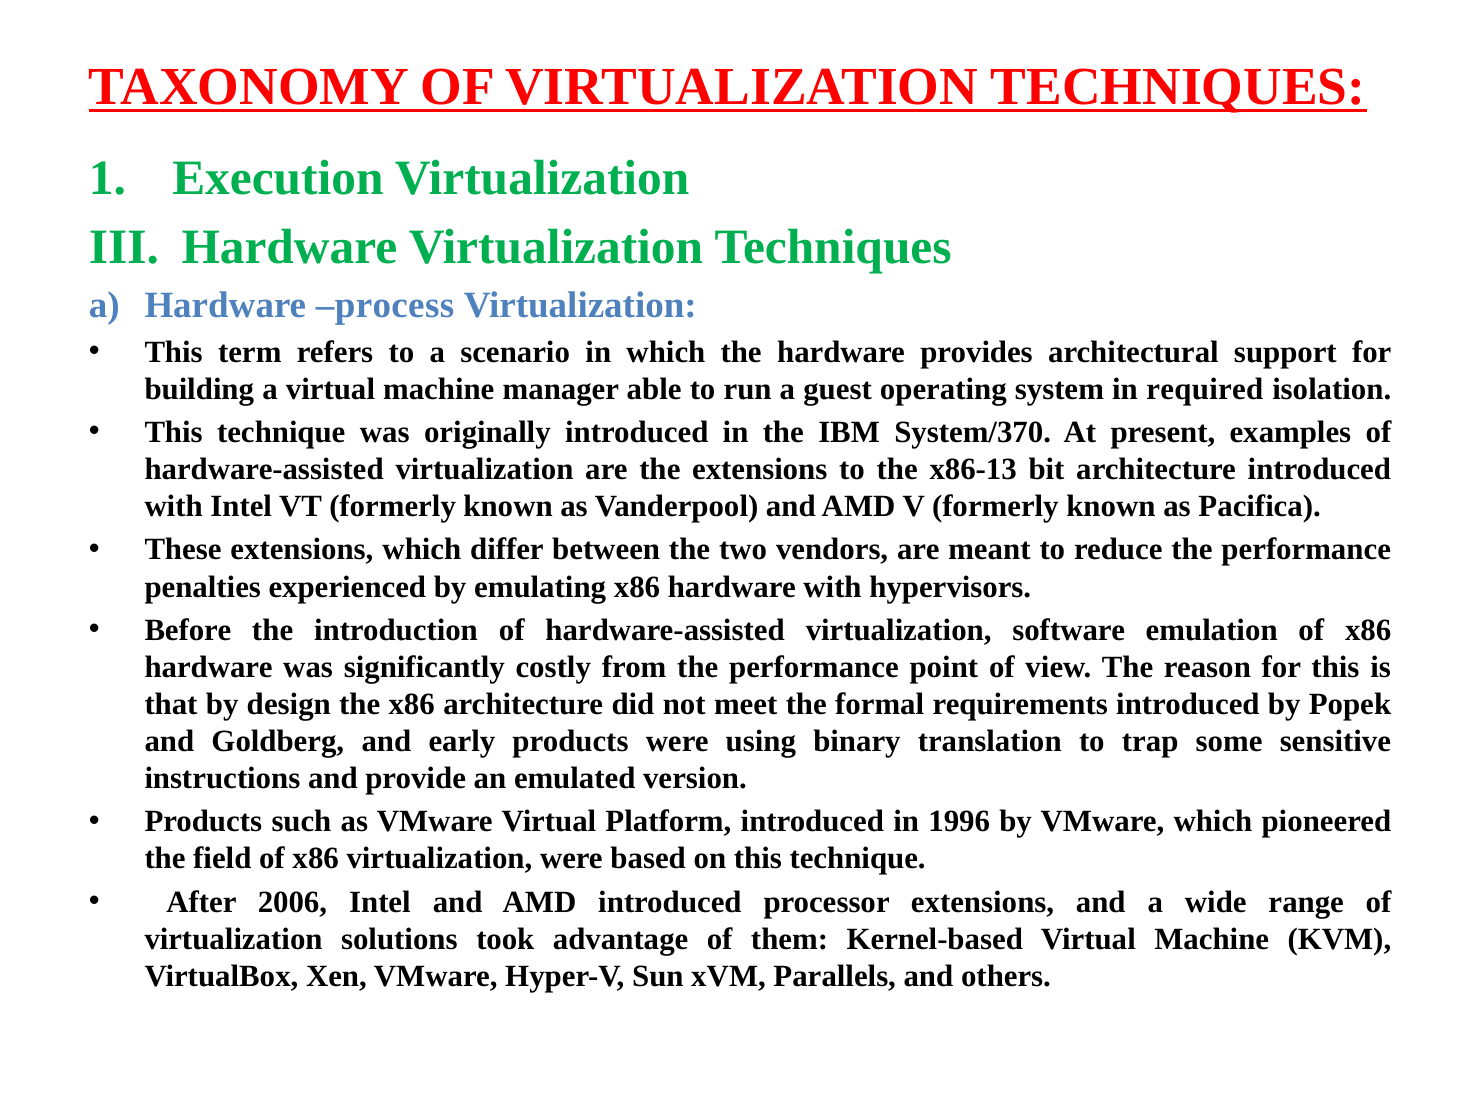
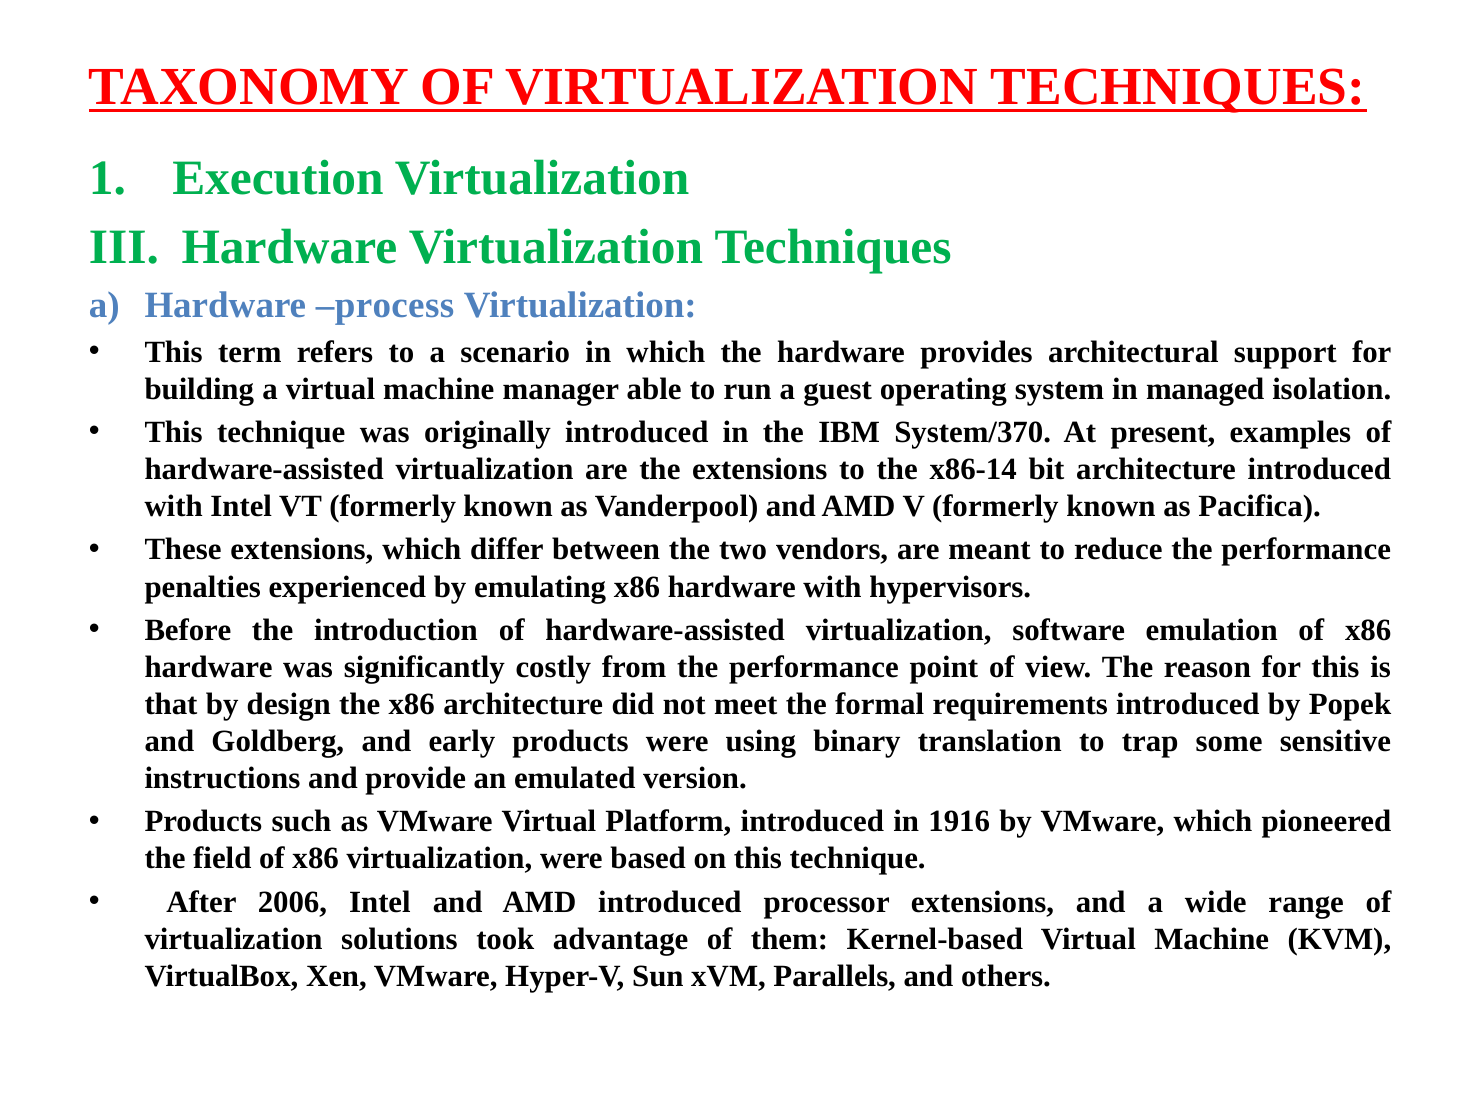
required: required -> managed
x86-13: x86-13 -> x86-14
1996: 1996 -> 1916
